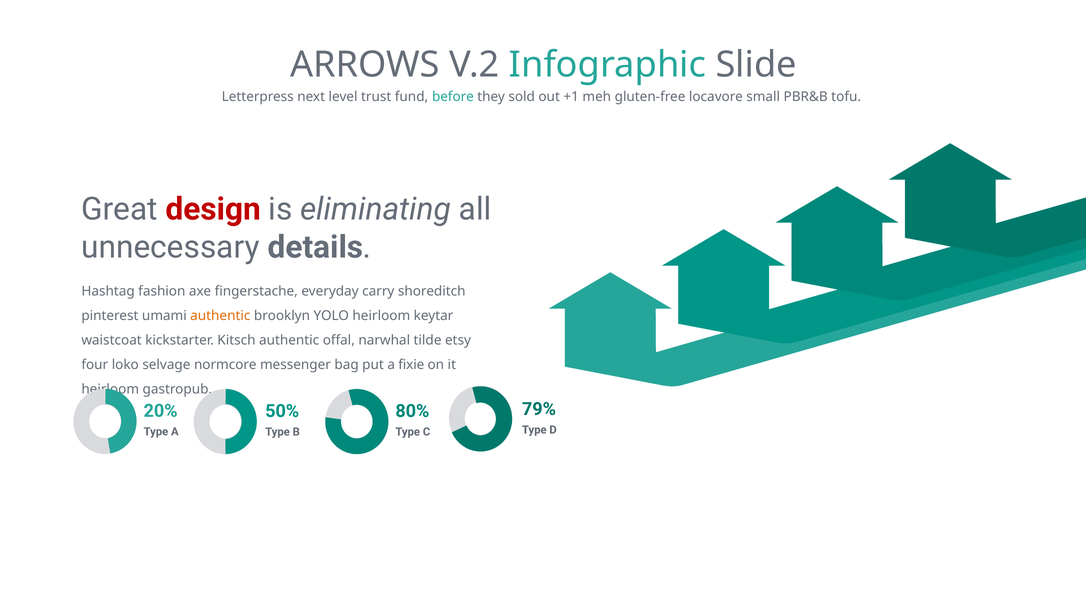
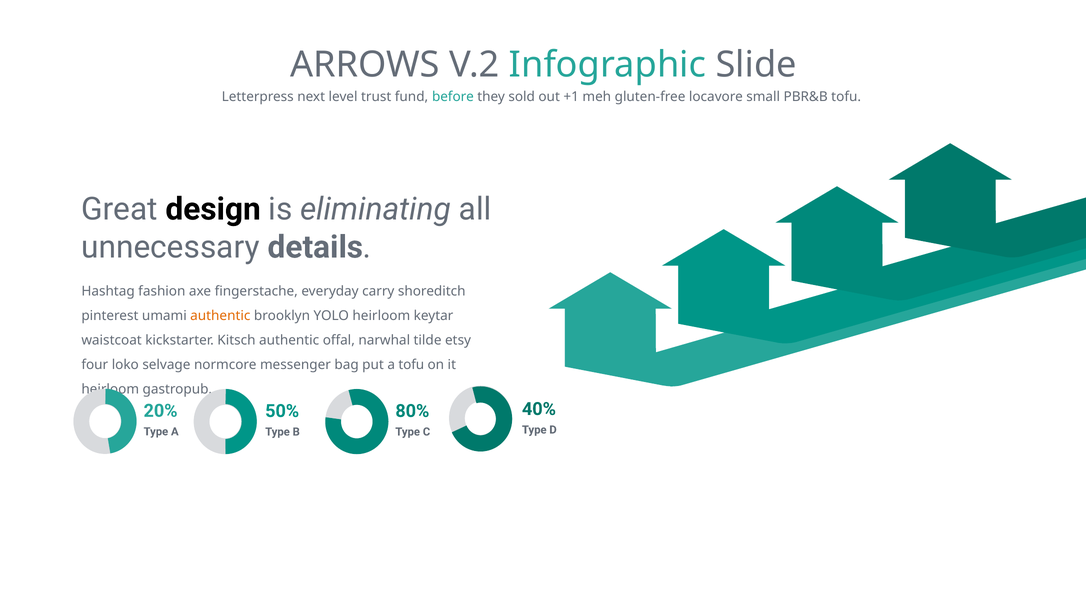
design colour: red -> black
a fixie: fixie -> tofu
79%: 79% -> 40%
